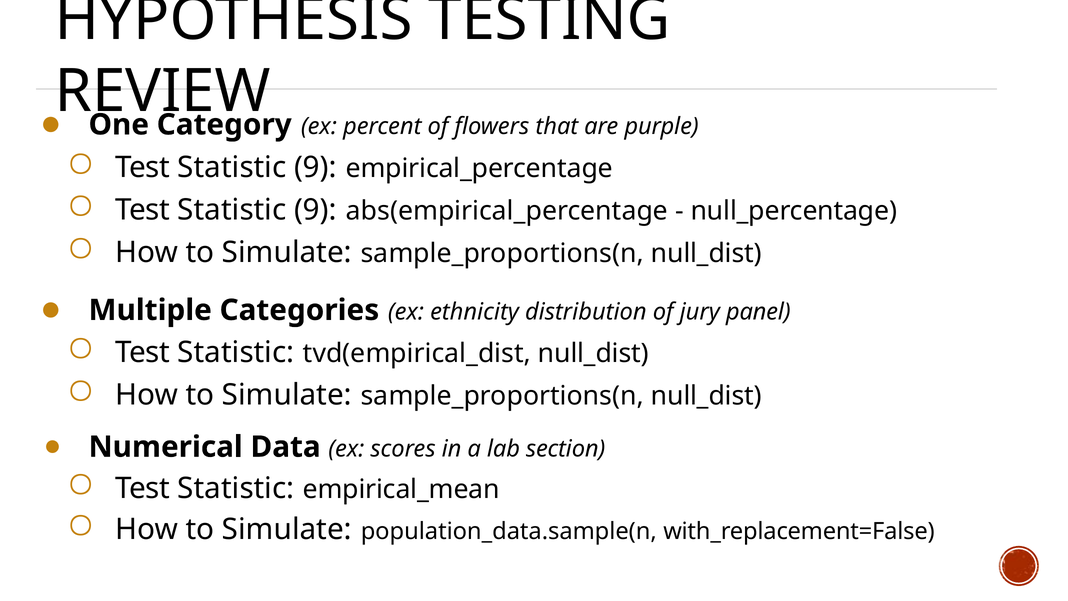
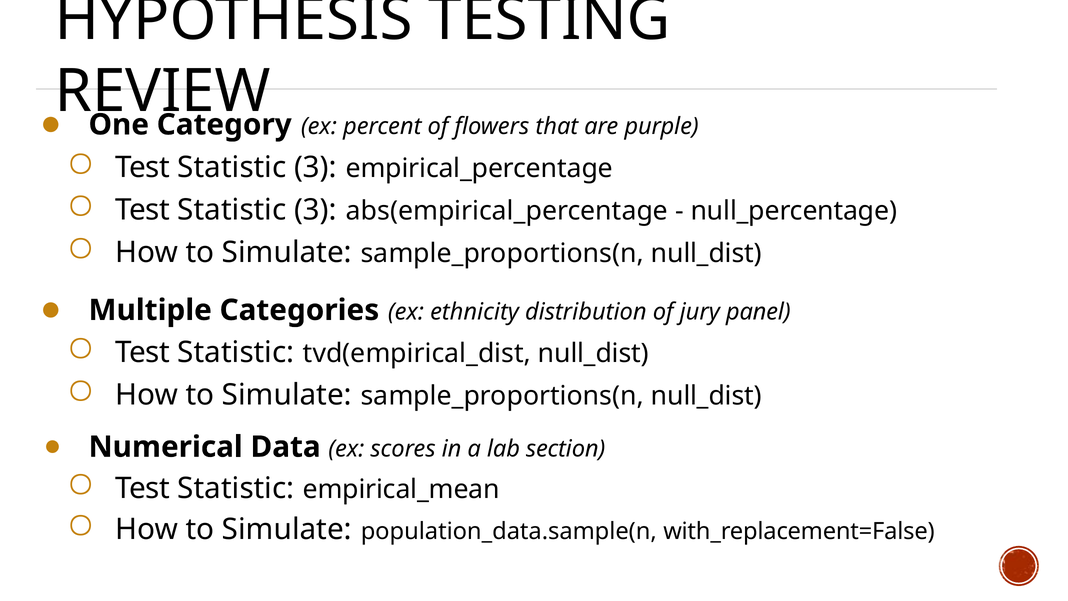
9 at (315, 168): 9 -> 3
9 at (315, 210): 9 -> 3
